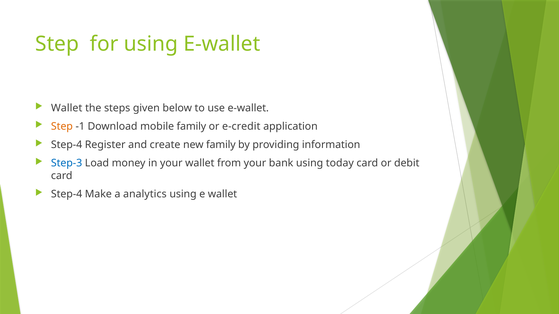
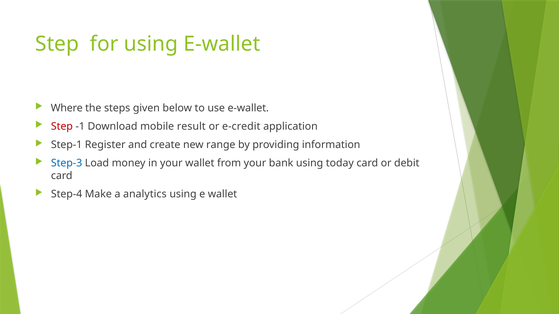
Wallet at (67, 108): Wallet -> Where
Step at (62, 127) colour: orange -> red
mobile family: family -> result
Step-4 at (67, 145): Step-4 -> Step-1
new family: family -> range
